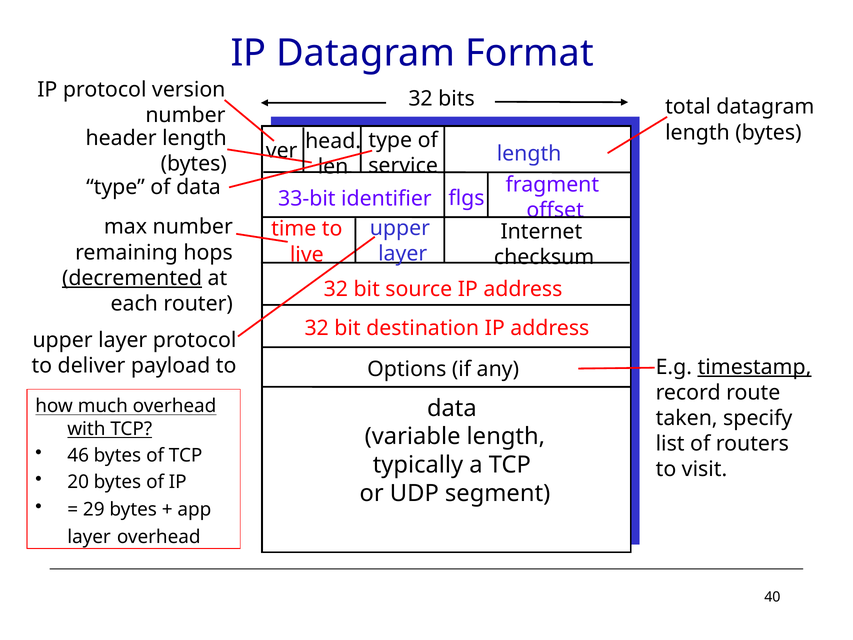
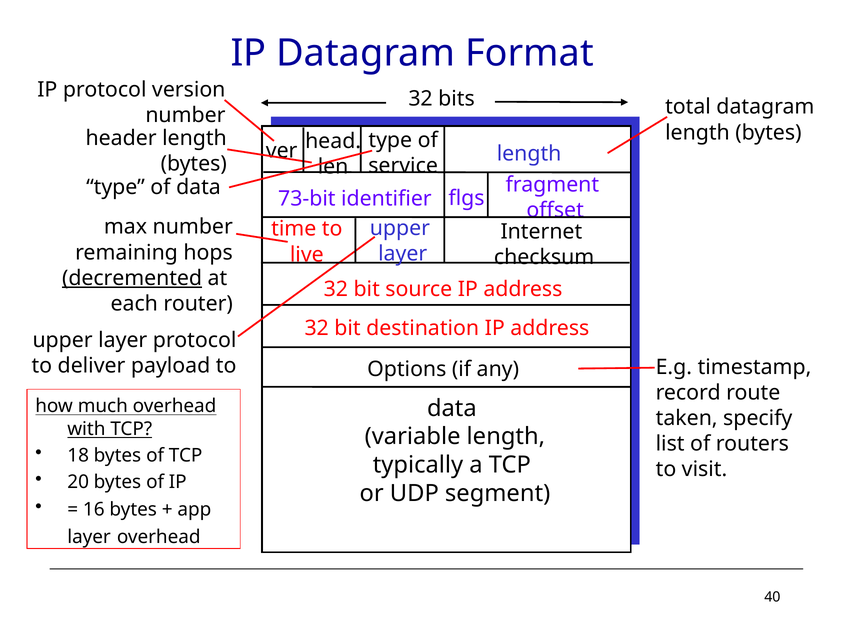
33-bit: 33-bit -> 73-bit
timestamp underline: present -> none
46: 46 -> 18
29: 29 -> 16
